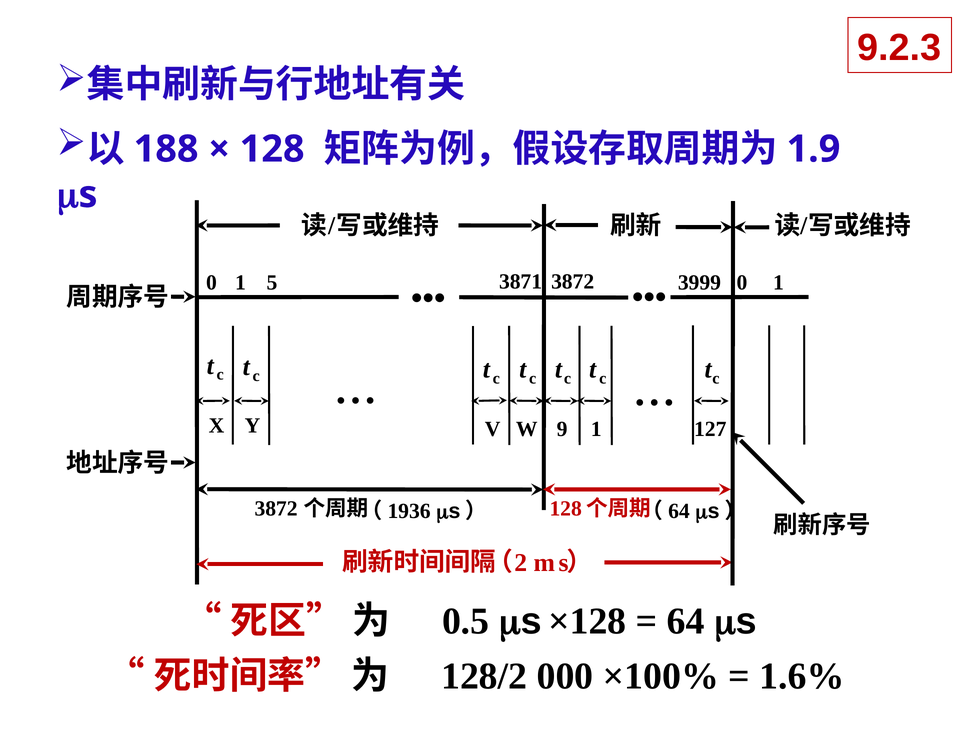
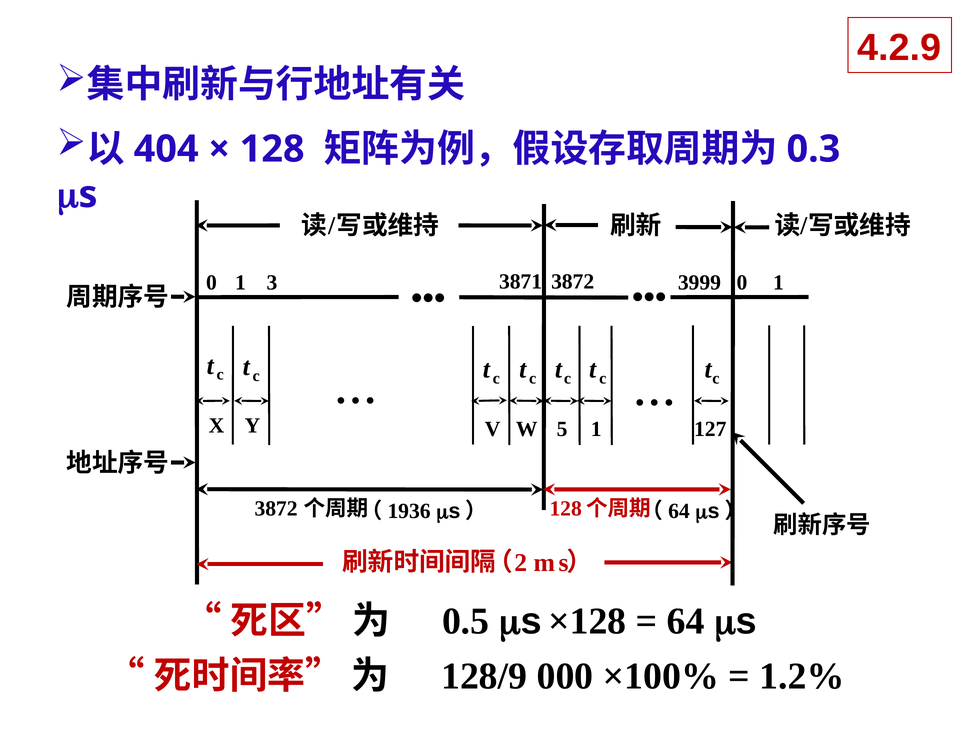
9.2.3: 9.2.3 -> 4.2.9
188: 188 -> 404
1.9: 1.9 -> 0.3
5: 5 -> 3
9: 9 -> 5
128/2: 128/2 -> 128/9
1.6%: 1.6% -> 1.2%
